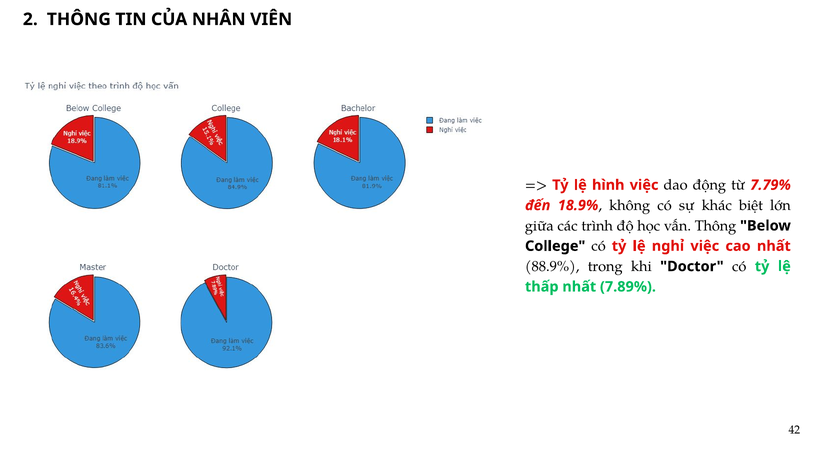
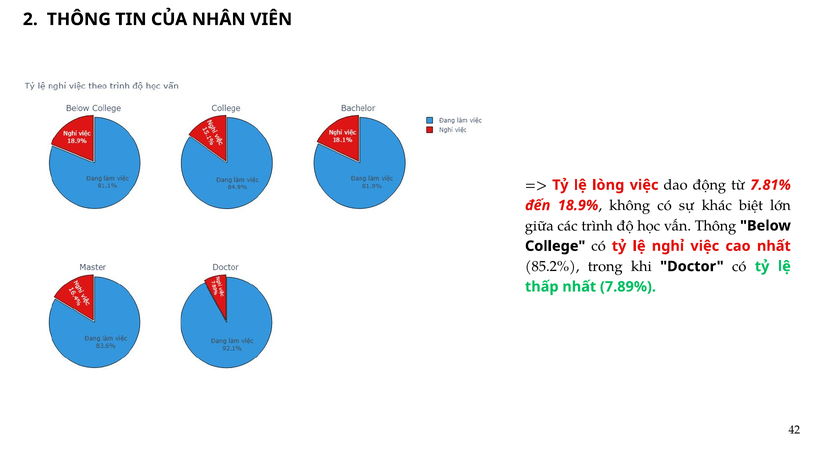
hình: hình -> lòng
7.79%: 7.79% -> 7.81%
88.9%: 88.9% -> 85.2%
